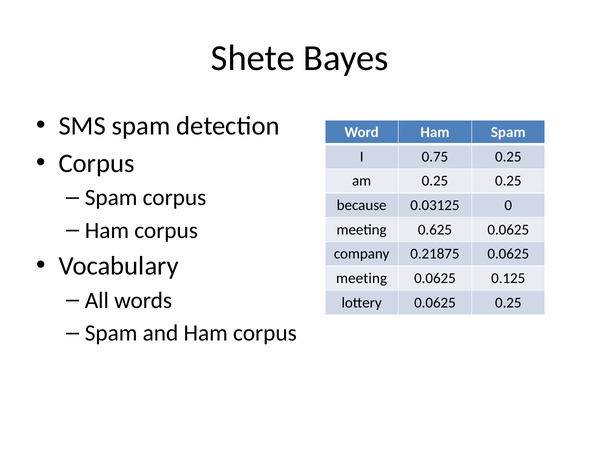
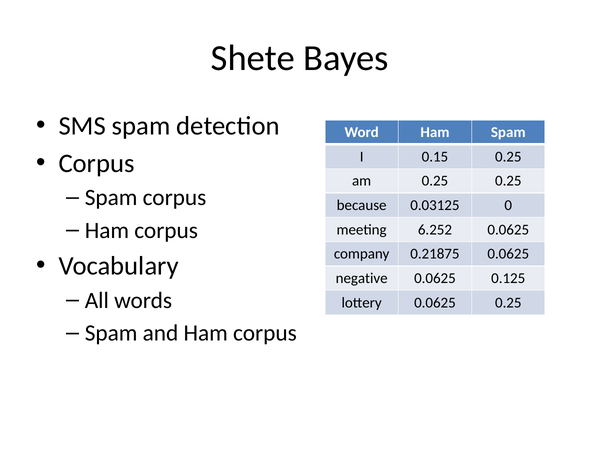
0.75: 0.75 -> 0.15
0.625: 0.625 -> 6.252
meeting at (362, 278): meeting -> negative
